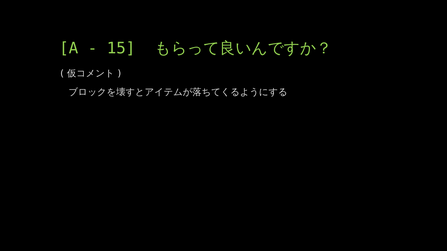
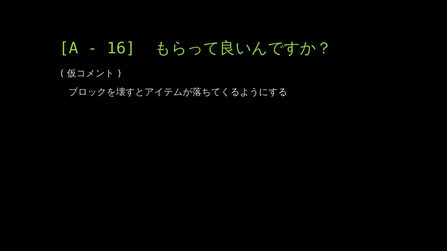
15: 15 -> 16
